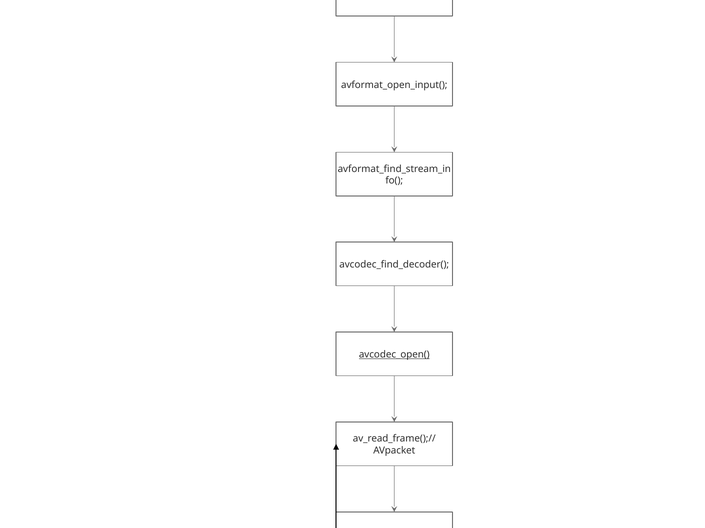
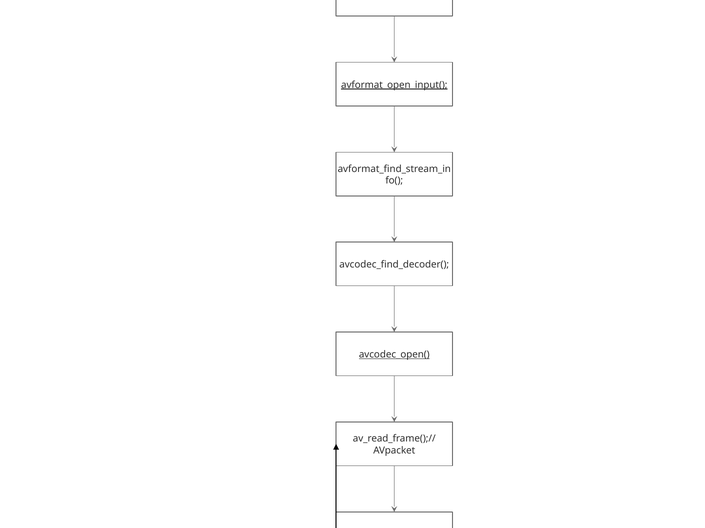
avformat_open_input( underline: none -> present
